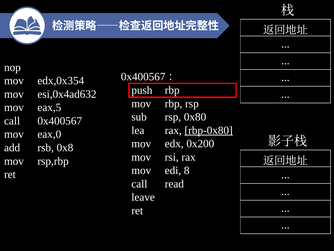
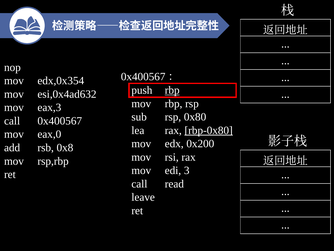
rbp at (172, 90) underline: none -> present
eax,5: eax,5 -> eax,3
8: 8 -> 3
